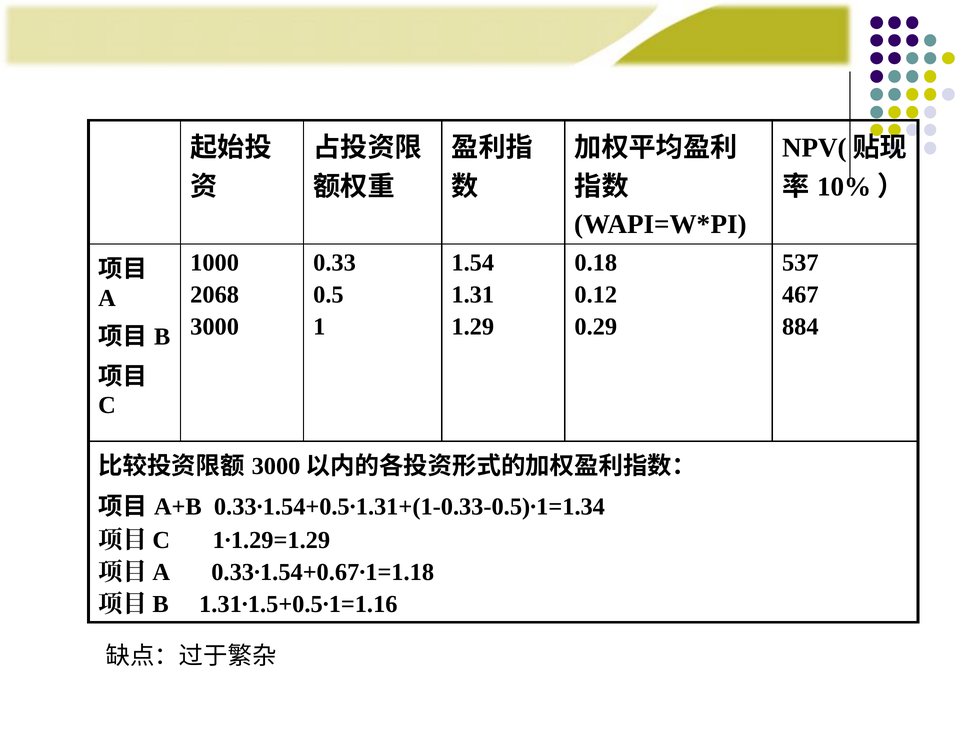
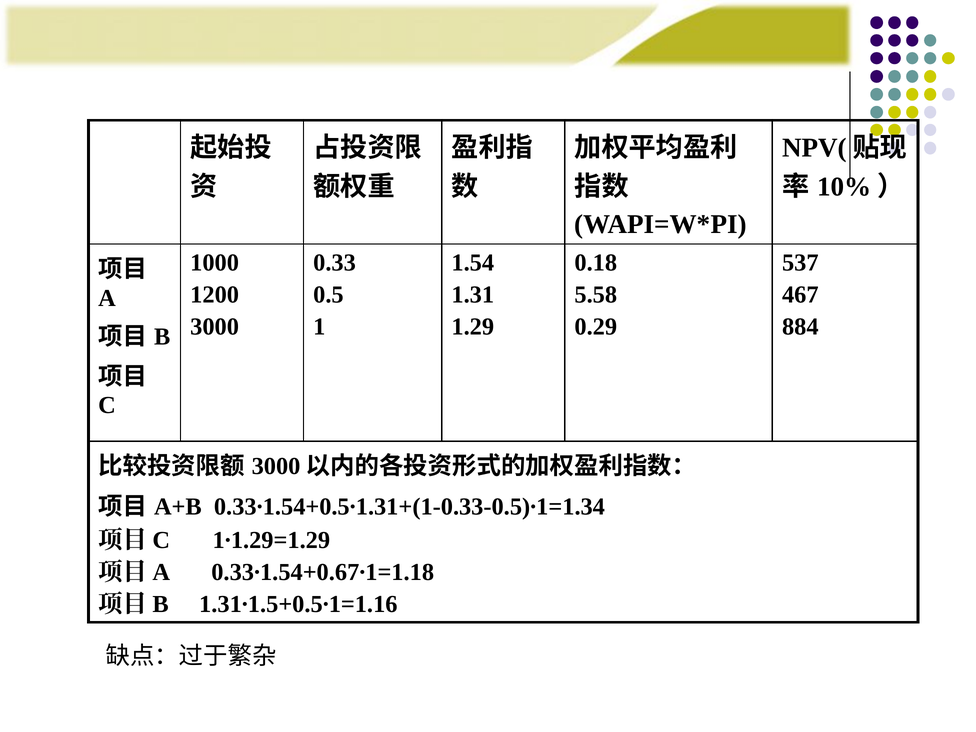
2068: 2068 -> 1200
0.12: 0.12 -> 5.58
